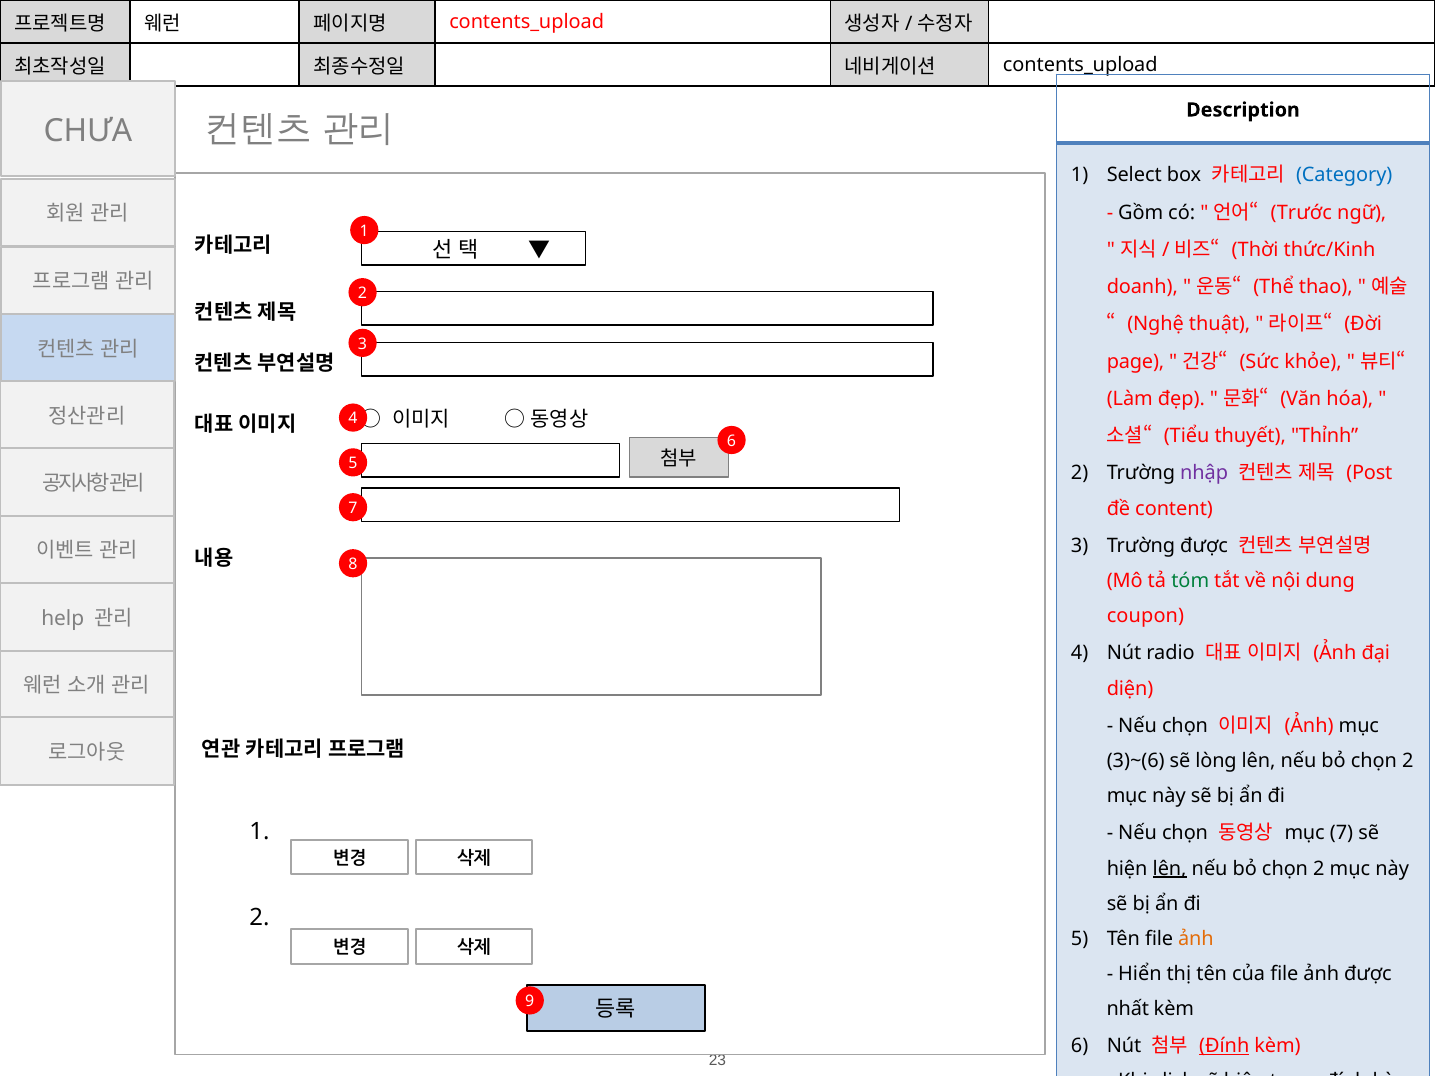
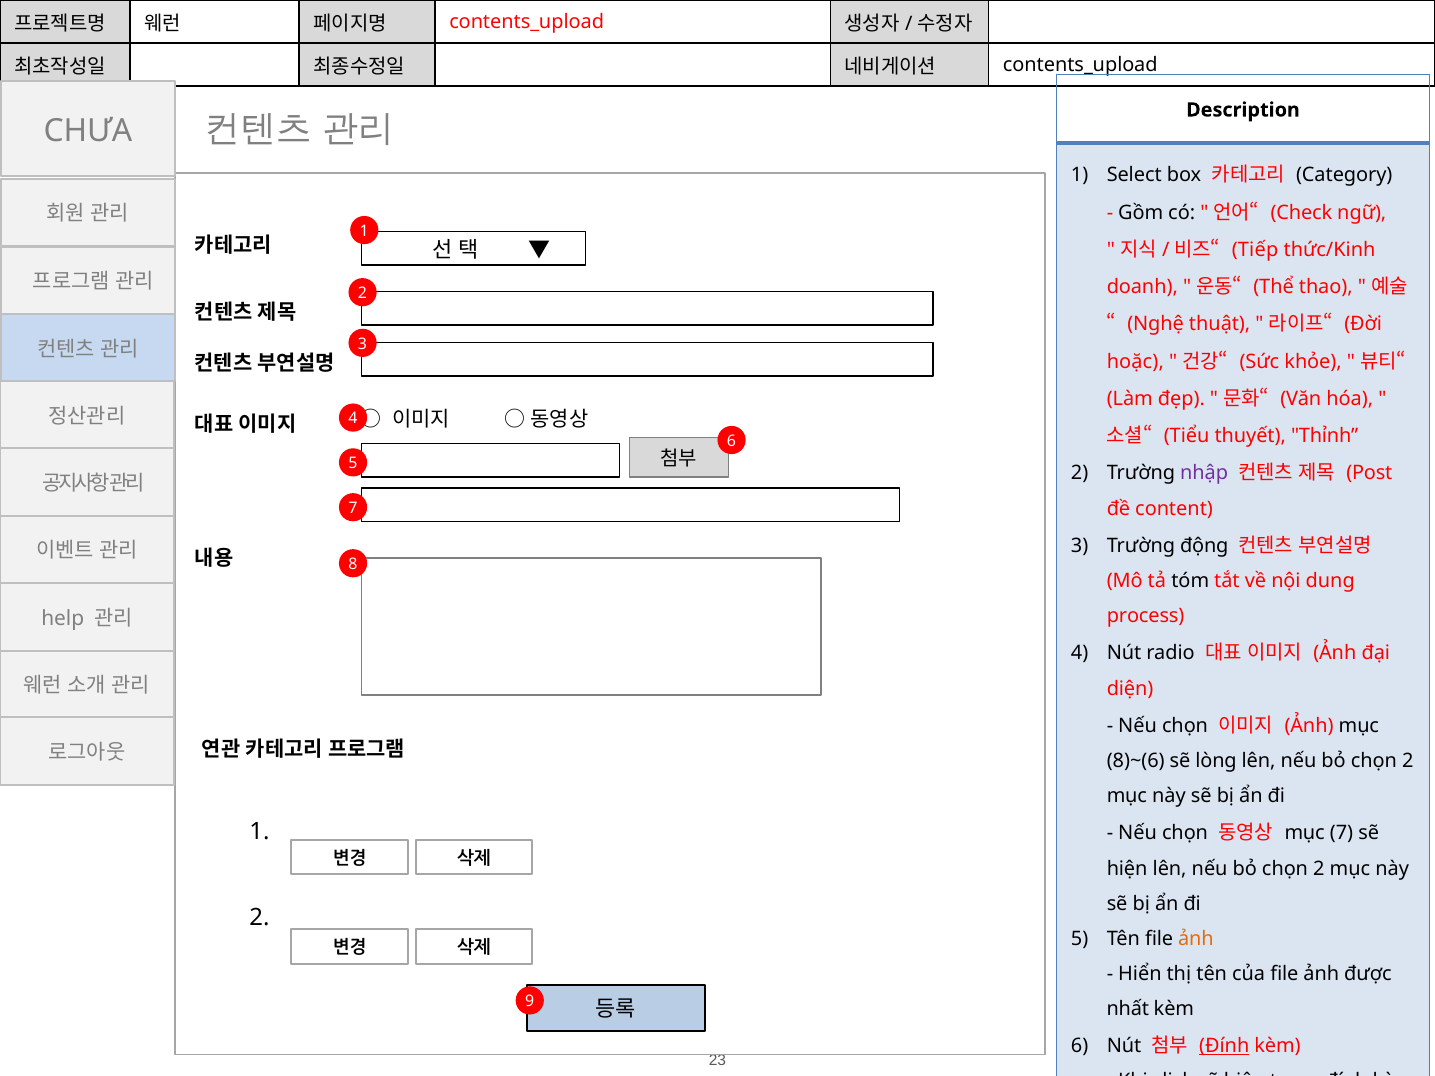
Category colour: blue -> black
Trước: Trước -> Check
Thời at (1255, 250): Thời -> Tiếp
page: page -> hoặc
Trường được: được -> động
tóm colour: green -> black
coupon: coupon -> process
3)~(6: 3)~(6 -> 8)~(6
lên at (1170, 869) underline: present -> none
